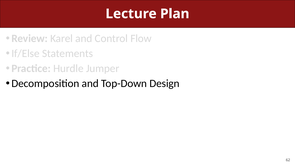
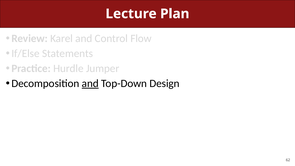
and at (90, 83) underline: none -> present
